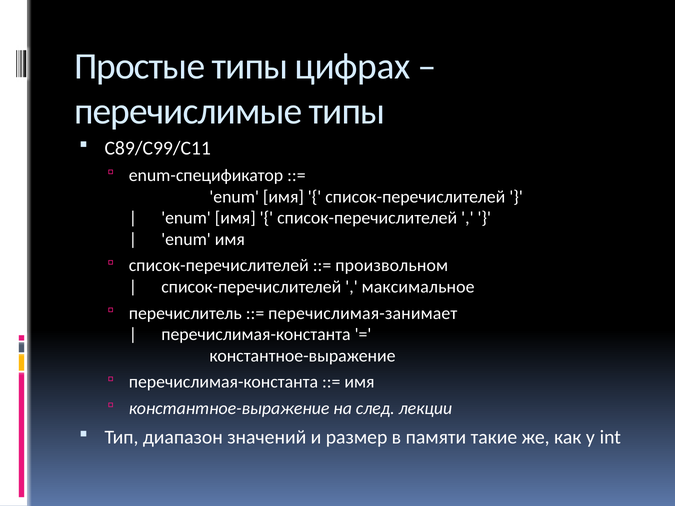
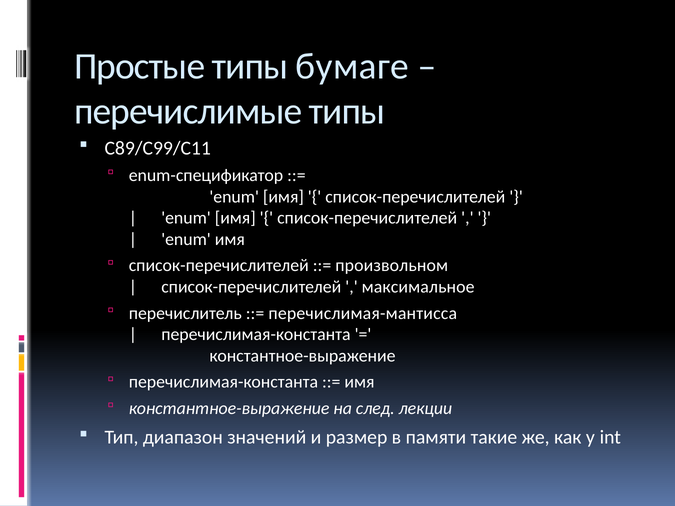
цифрах: цифрах -> бумаге
перечислимая-занимает: перечислимая-занимает -> перечислимая-мантисса
